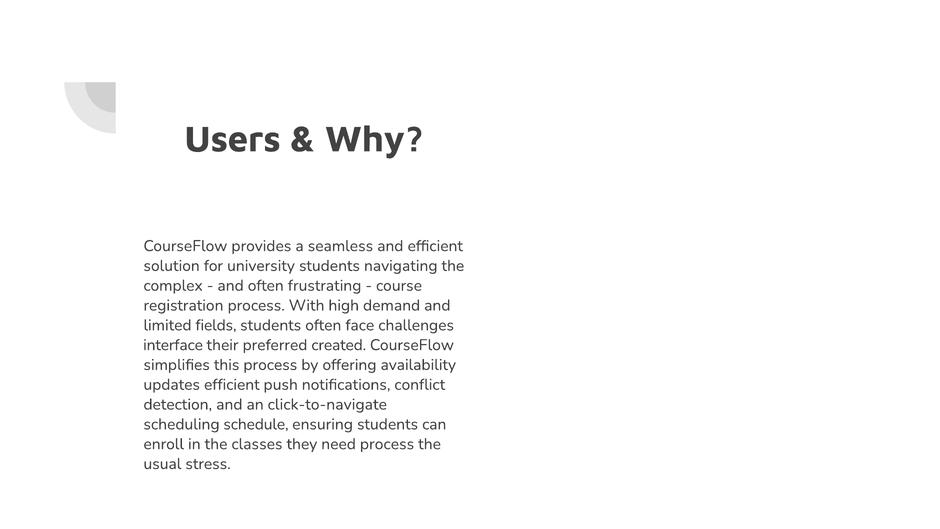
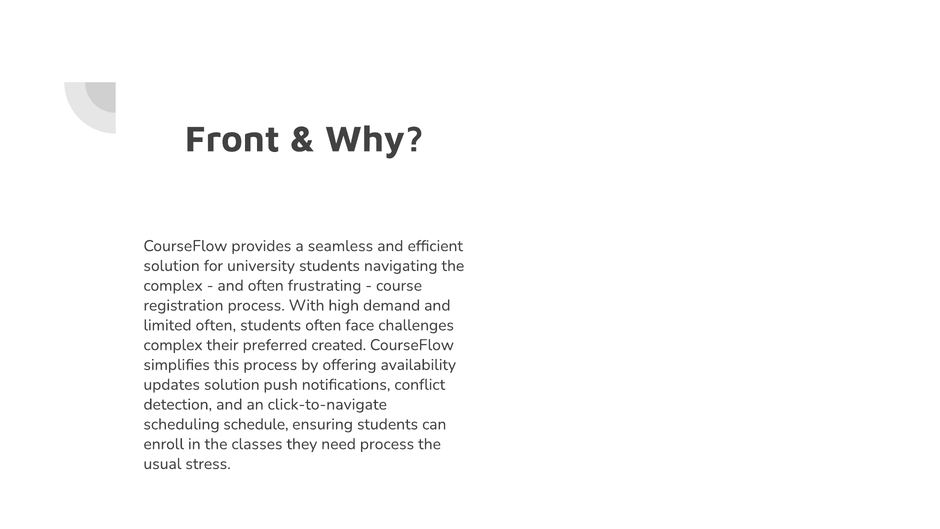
Users: Users -> Front
limited fields: fields -> often
interface at (173, 345): interface -> complex
updates efficient: efficient -> solution
